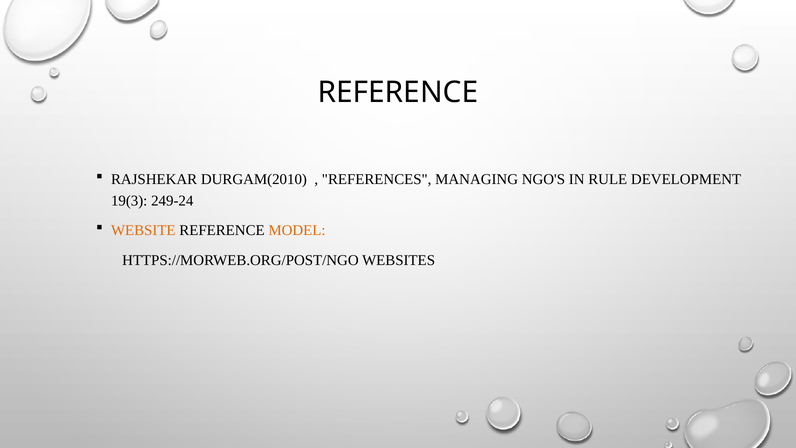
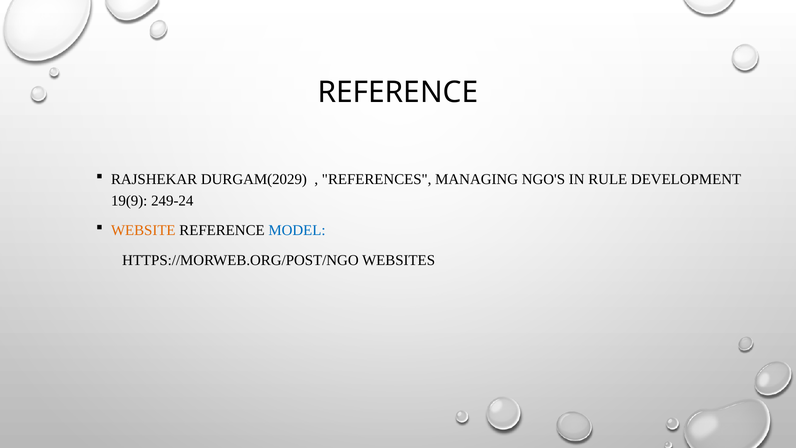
DURGAM(2010: DURGAM(2010 -> DURGAM(2029
19(3: 19(3 -> 19(9
MODEL colour: orange -> blue
